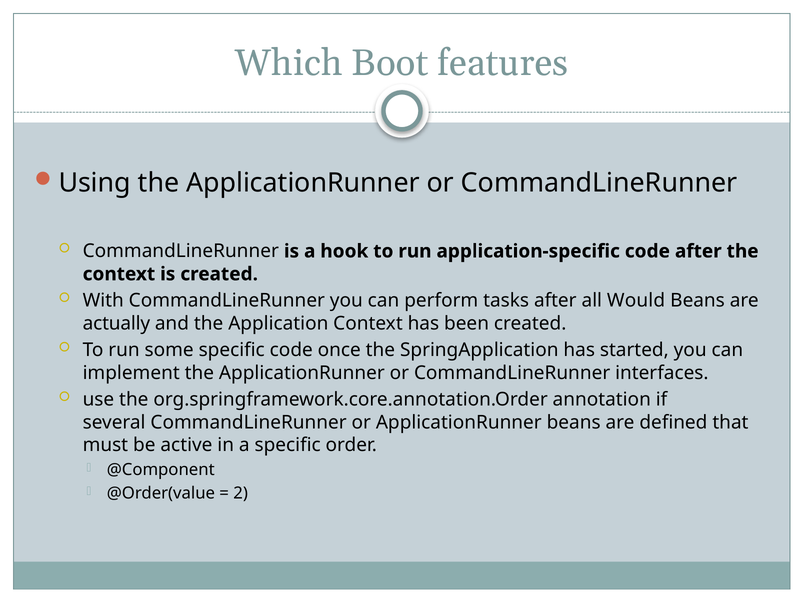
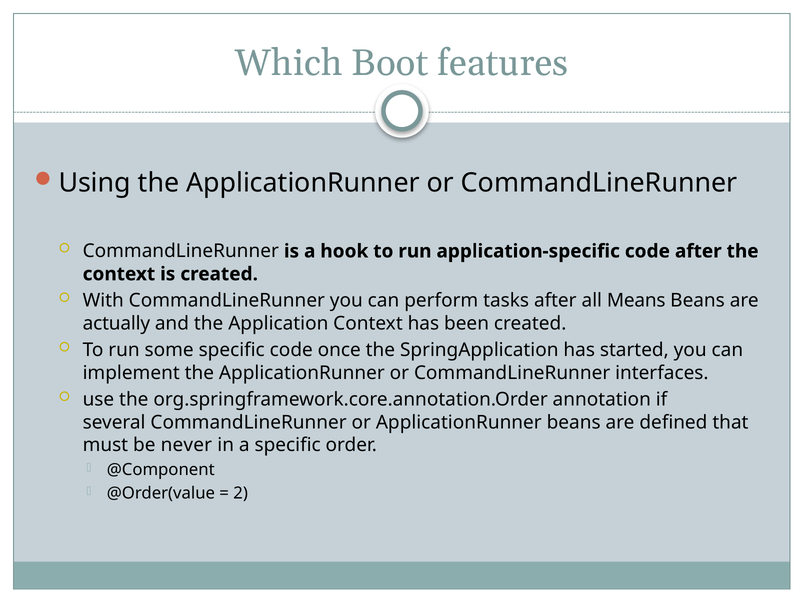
Would: Would -> Means
active: active -> never
